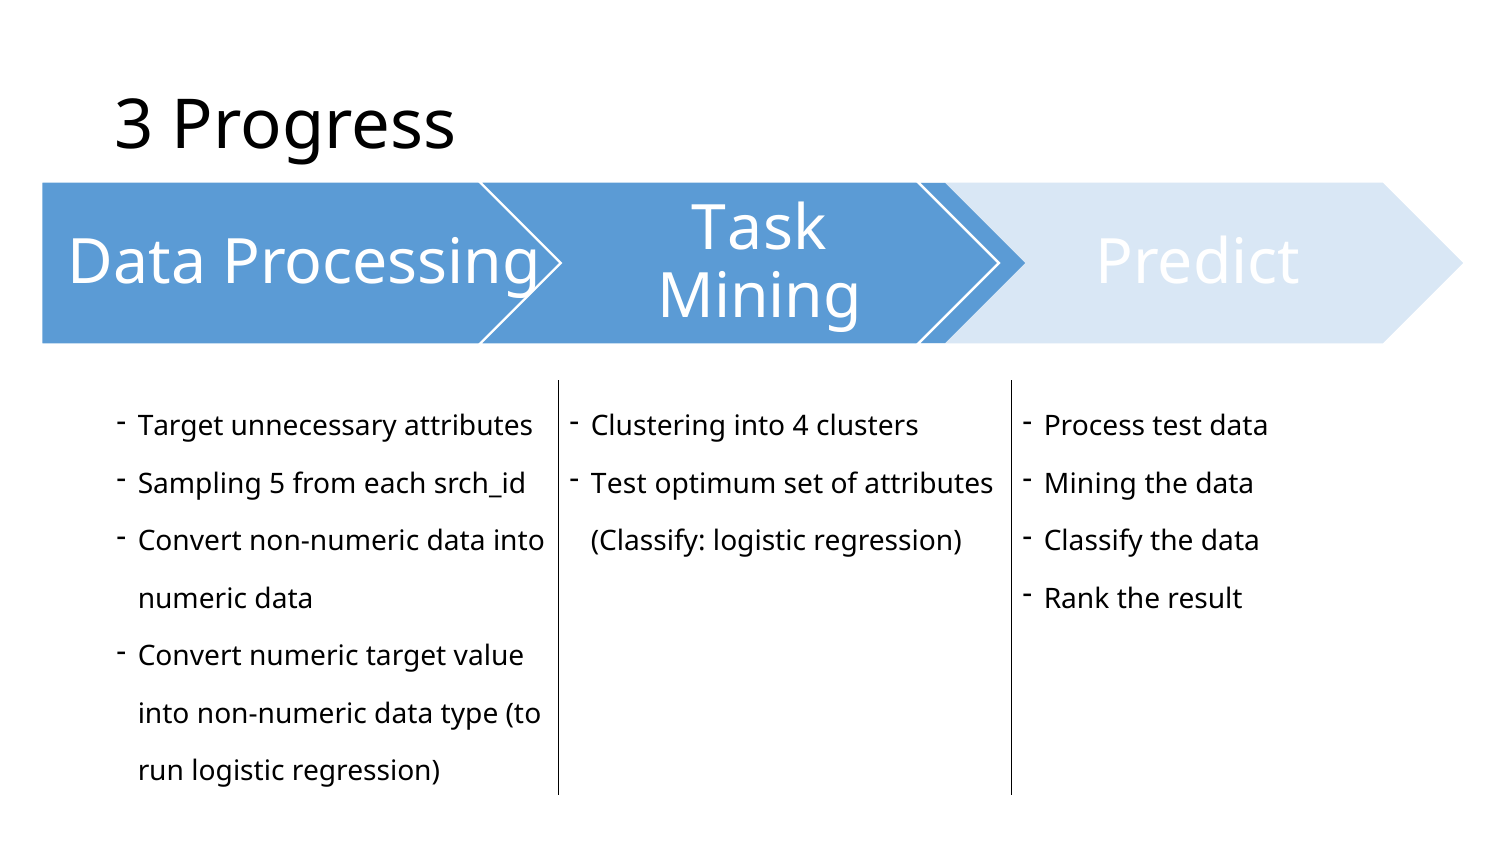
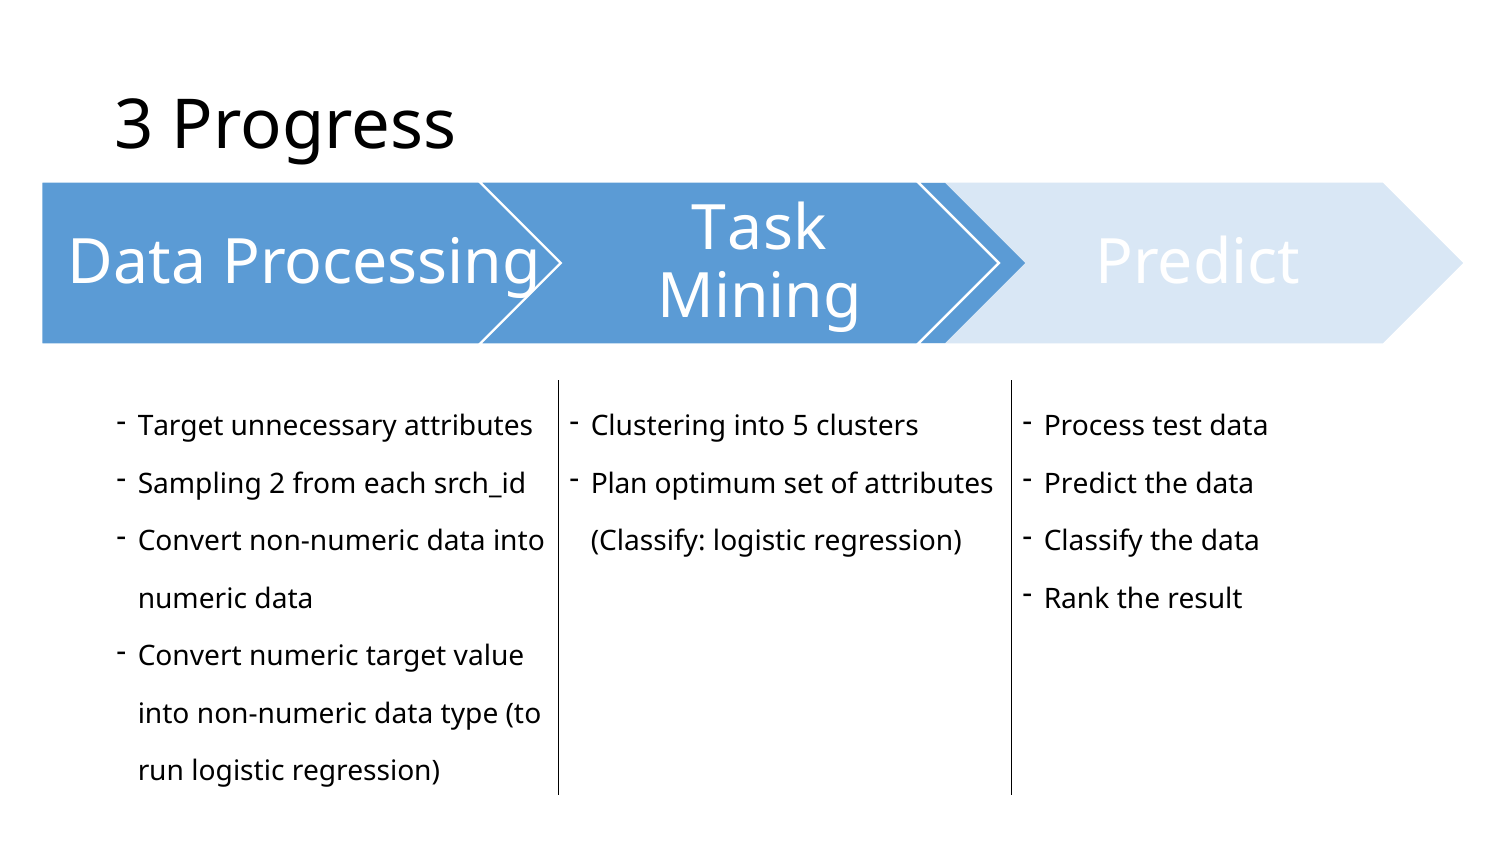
4: 4 -> 5
5: 5 -> 2
Test at (619, 484): Test -> Plan
Mining at (1090, 484): Mining -> Predict
